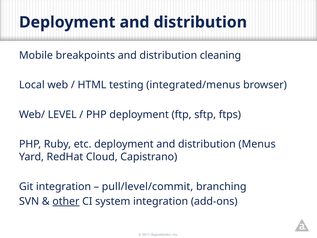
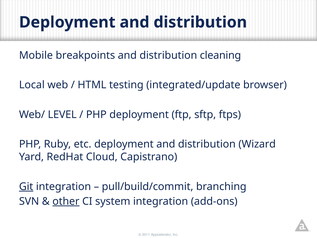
integrated/menus: integrated/menus -> integrated/update
Menus: Menus -> Wizard
Git underline: none -> present
pull/level/commit: pull/level/commit -> pull/build/commit
